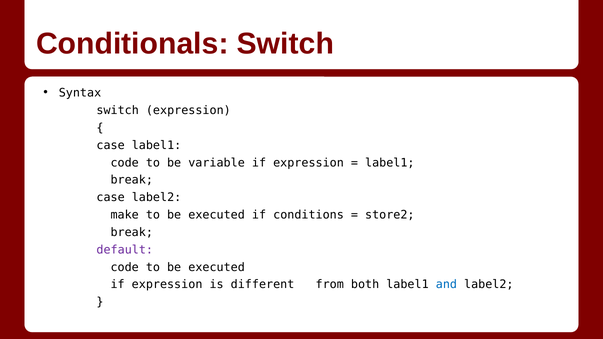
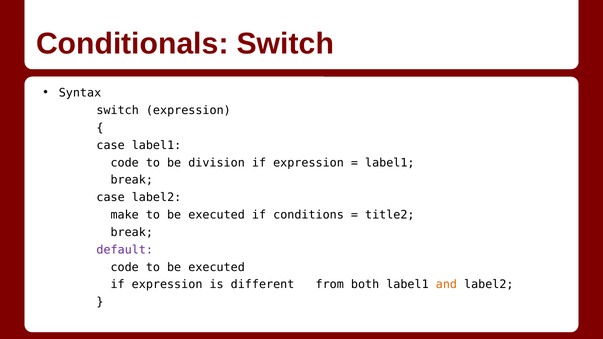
variable: variable -> division
store2: store2 -> title2
and colour: blue -> orange
